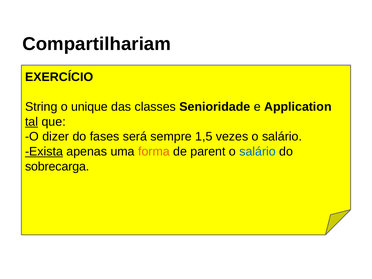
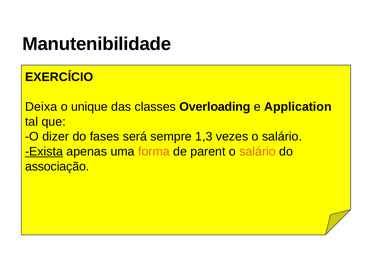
Compartilhariam: Compartilhariam -> Manutenibilidade
String: String -> Deixa
Senioridade: Senioridade -> Overloading
tal underline: present -> none
1,5: 1,5 -> 1,3
salário at (258, 152) colour: blue -> orange
sobrecarga: sobrecarga -> associação
